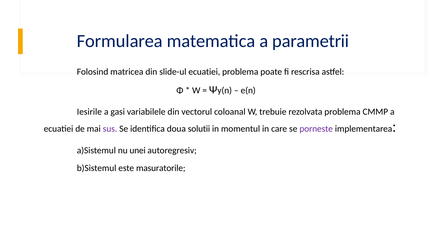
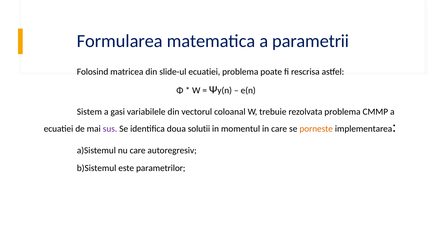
Iesirile: Iesirile -> Sistem
porneste colour: purple -> orange
nu unei: unei -> care
masuratorile: masuratorile -> parametrilor
